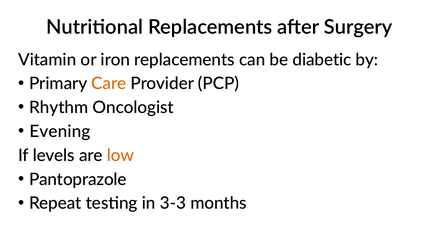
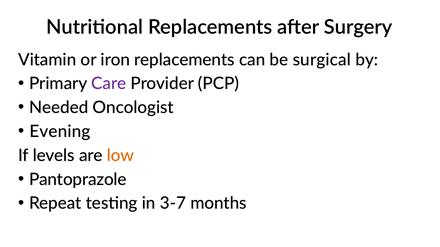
diabetic: diabetic -> surgical
Care colour: orange -> purple
Rhythm: Rhythm -> Needed
3-3: 3-3 -> 3-7
